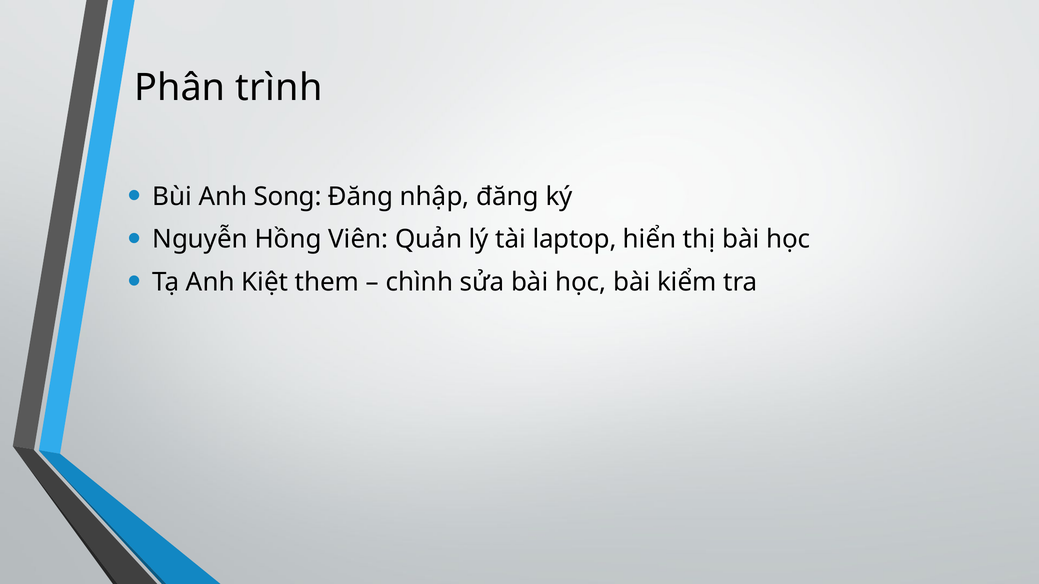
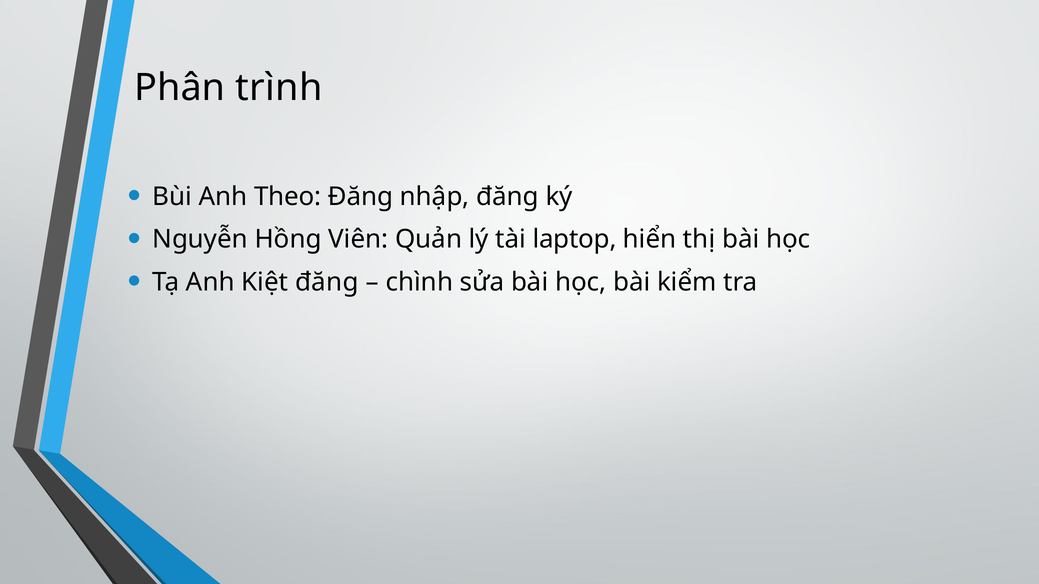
Song: Song -> Theo
Kiệt them: them -> đăng
